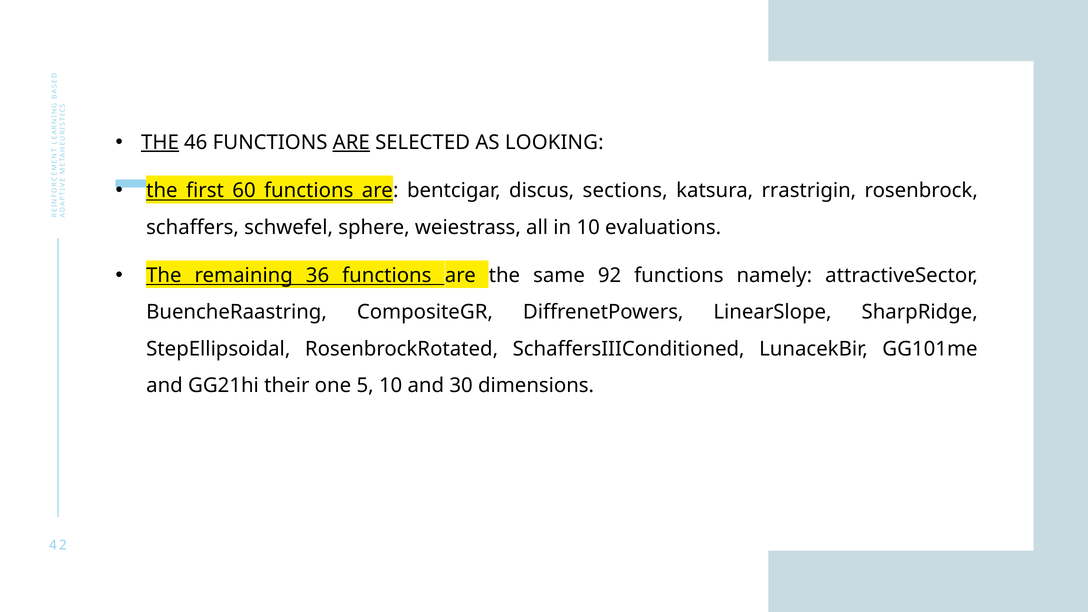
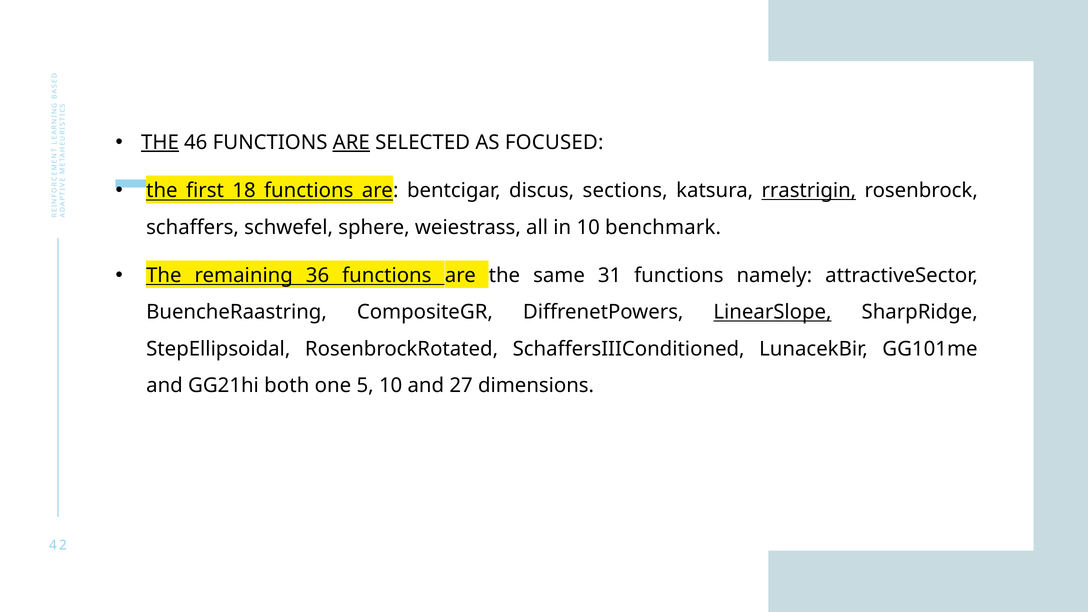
LOOKING: LOOKING -> FOCUSED
60: 60 -> 18
rrastrigin underline: none -> present
evaluations: evaluations -> benchmark
92: 92 -> 31
LinearSlope underline: none -> present
their: their -> both
30: 30 -> 27
